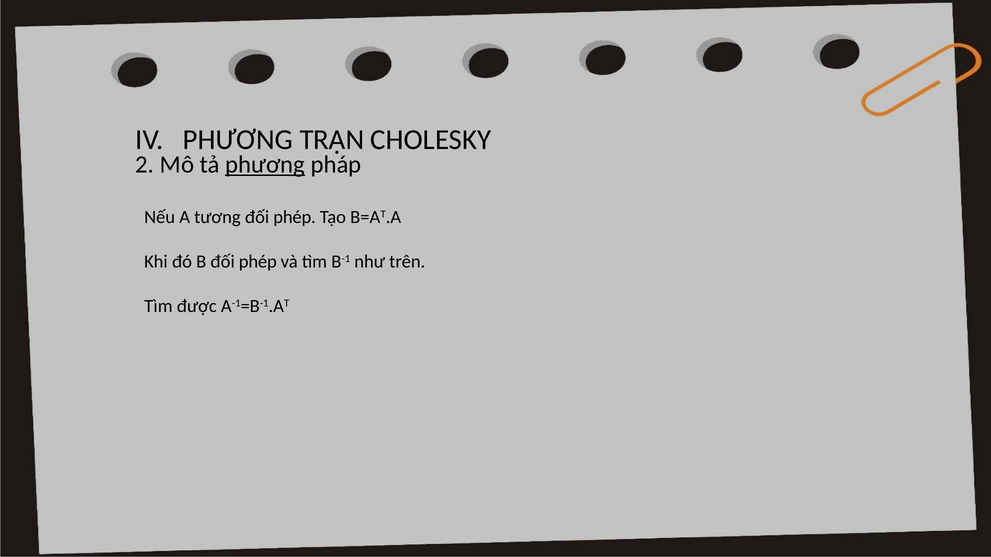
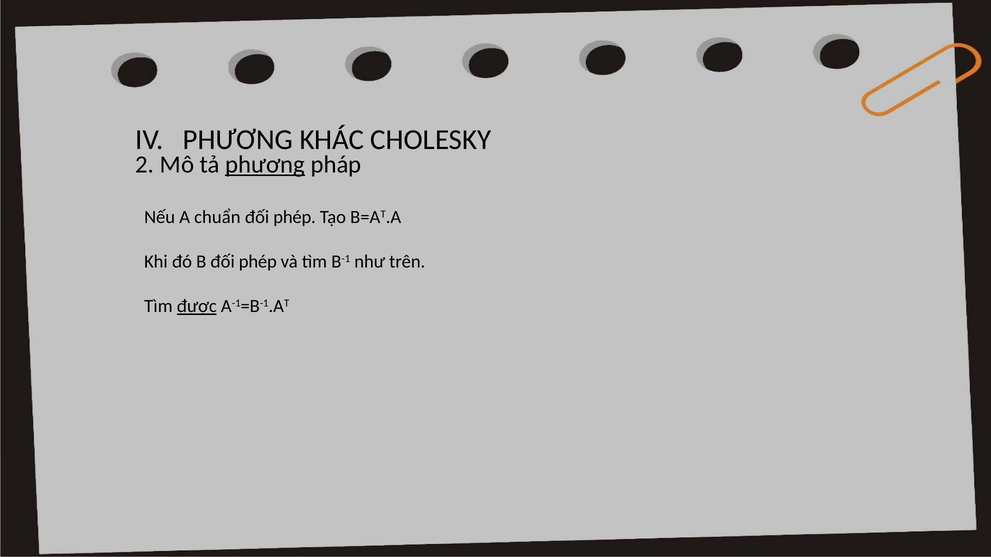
TRẬN: TRẬN -> KHÁC
tương: tương -> chuẩn
được underline: none -> present
